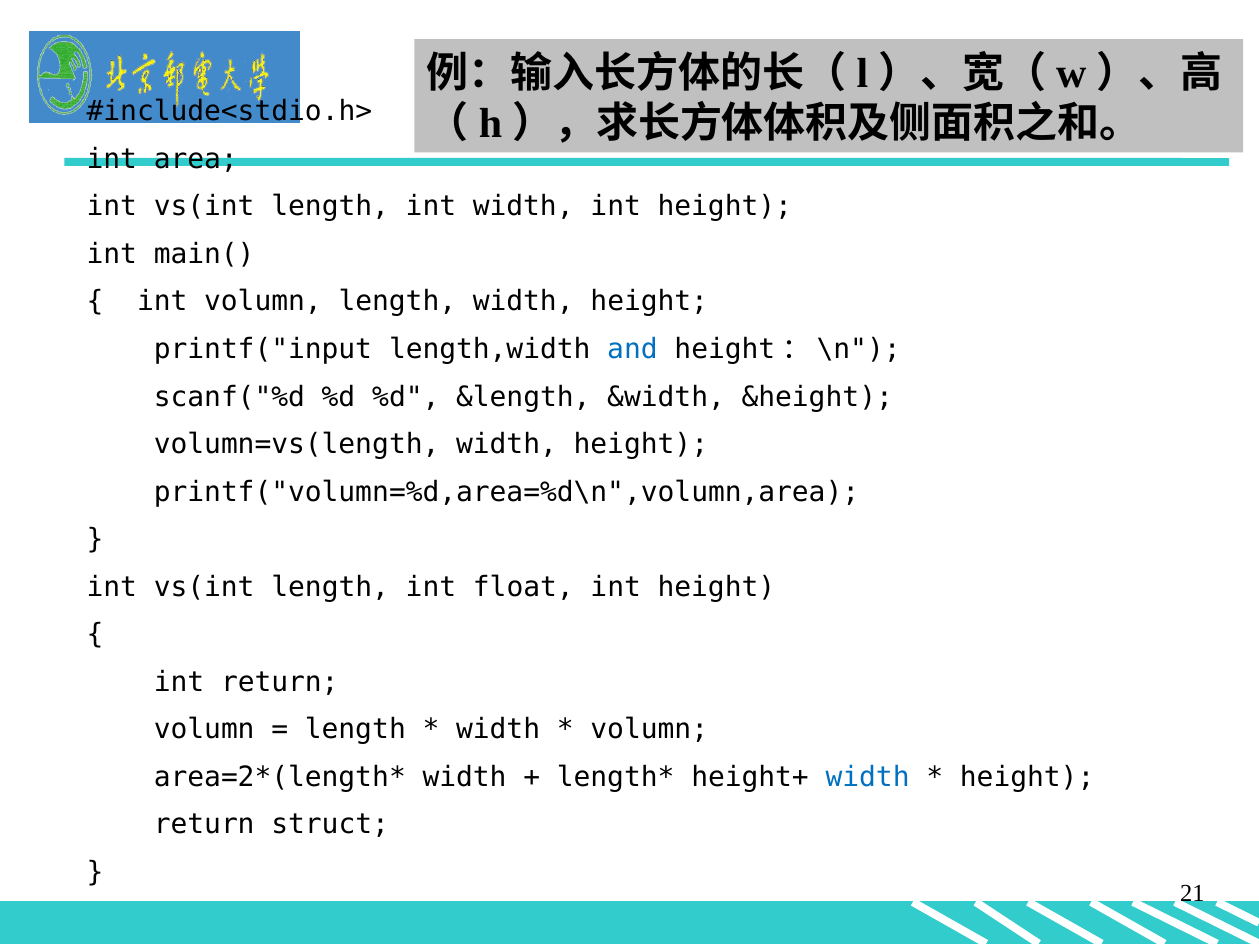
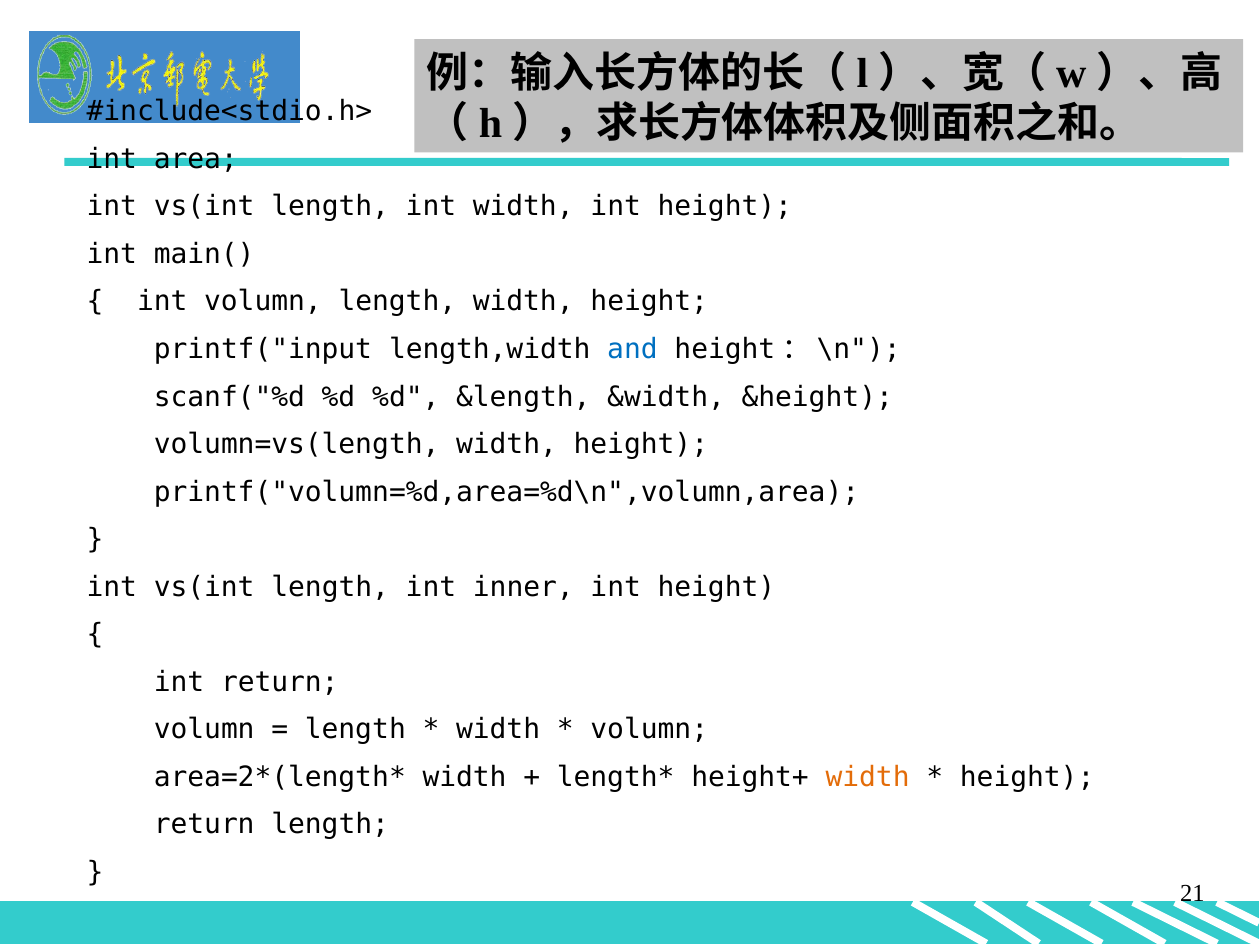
float: float -> inner
width at (868, 777) colour: blue -> orange
return struct: struct -> length
